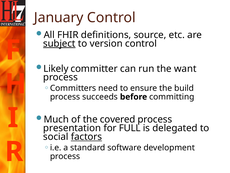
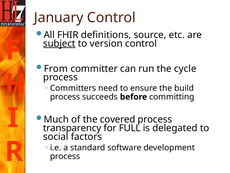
Likely: Likely -> From
want: want -> cycle
presentation: presentation -> transparency
factors underline: present -> none
